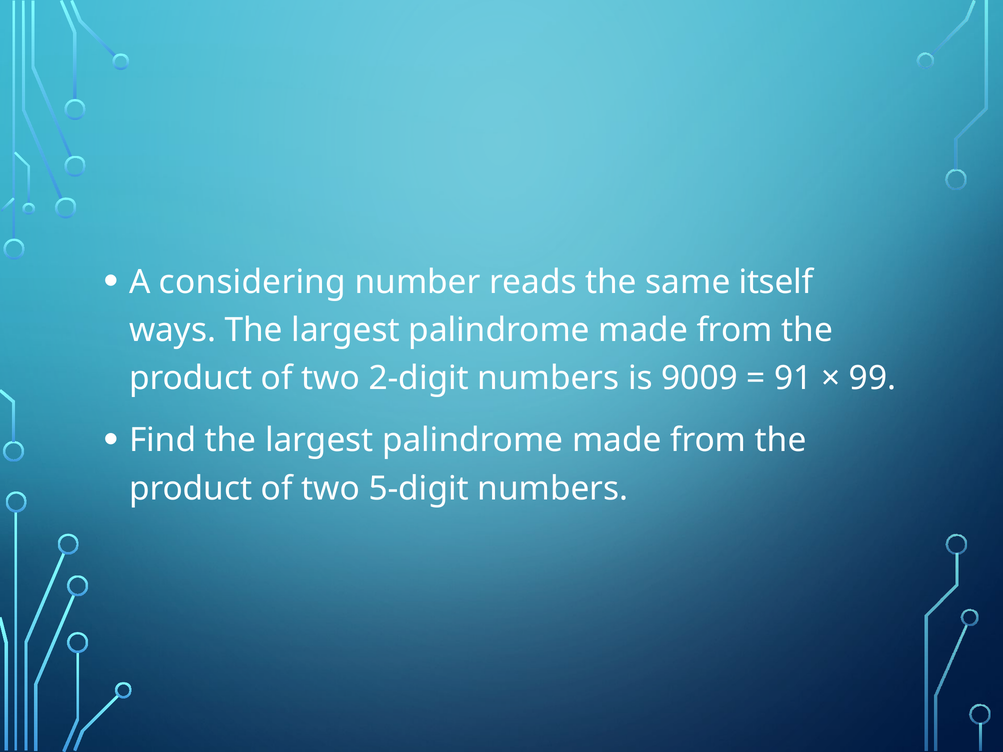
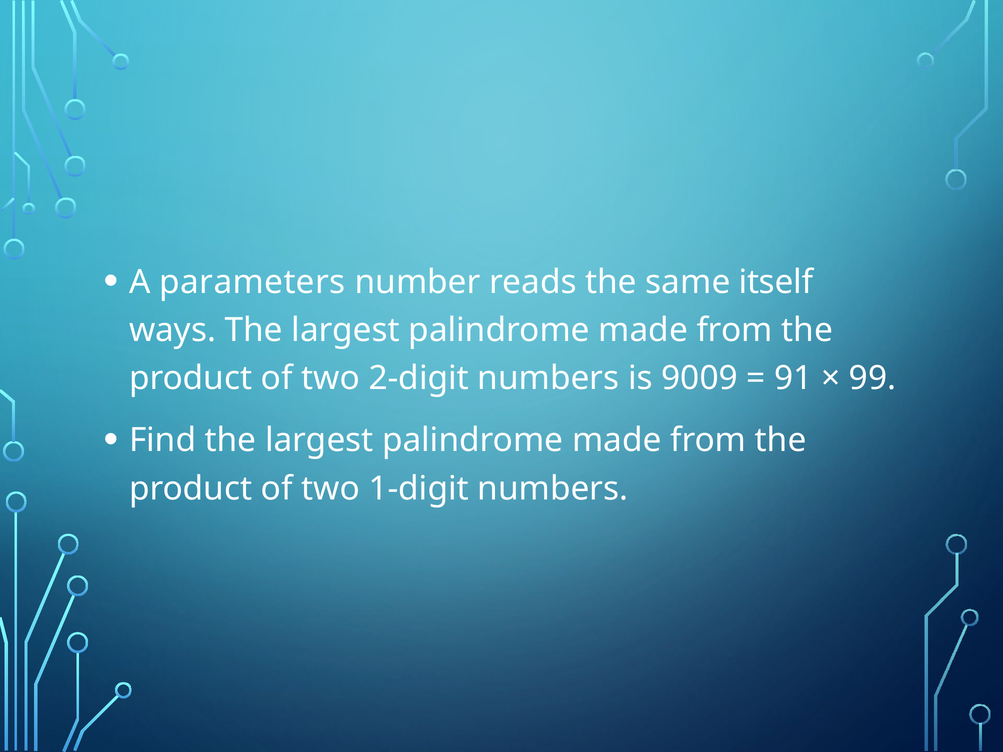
considering: considering -> parameters
5-digit: 5-digit -> 1-digit
